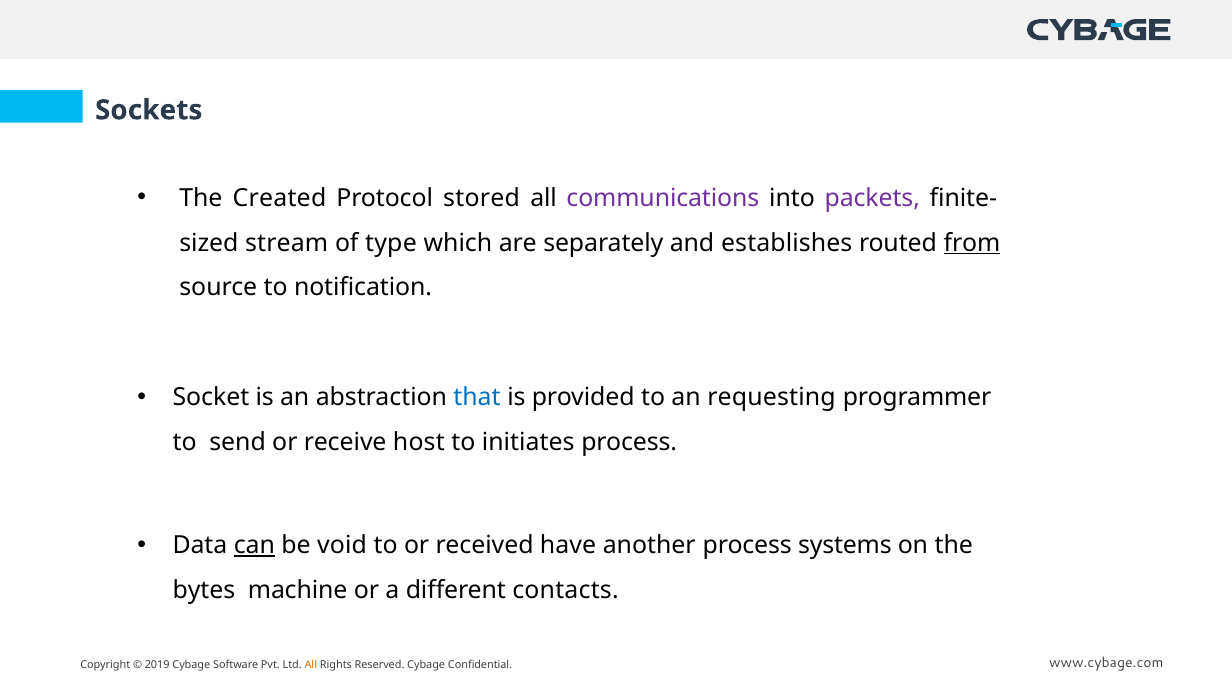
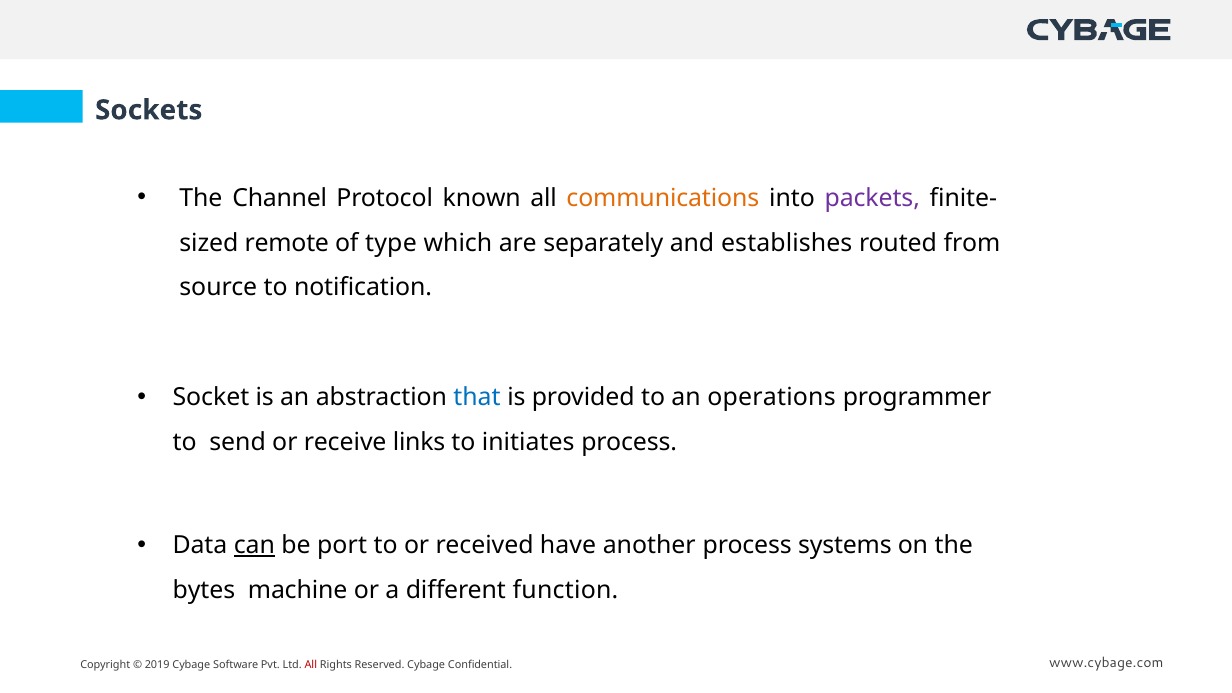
Created: Created -> Channel
stored: stored -> known
communications colour: purple -> orange
stream: stream -> remote
from underline: present -> none
requesting: requesting -> operations
host: host -> links
void: void -> port
contacts: contacts -> function
All at (311, 665) colour: orange -> red
